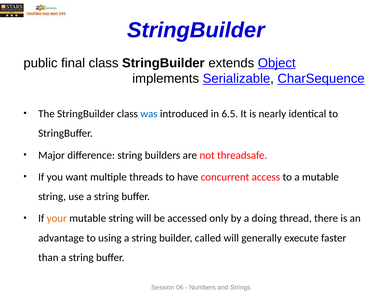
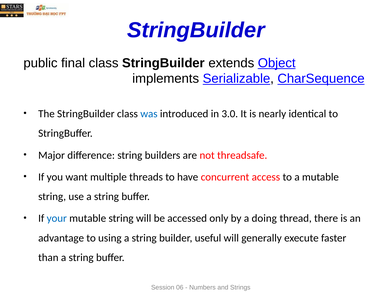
6.5: 6.5 -> 3.0
your colour: orange -> blue
called: called -> useful
